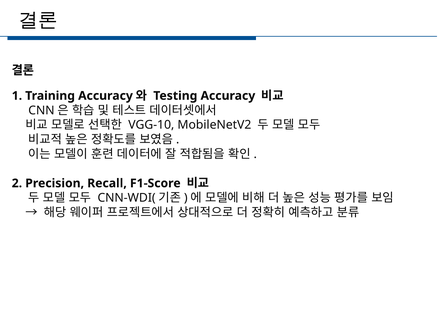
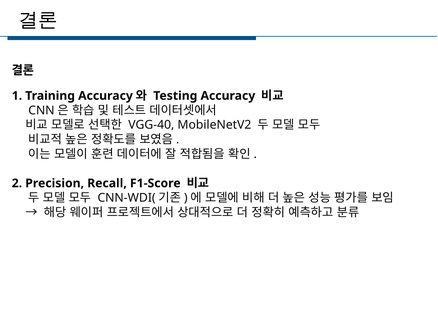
VGG-10: VGG-10 -> VGG-40
